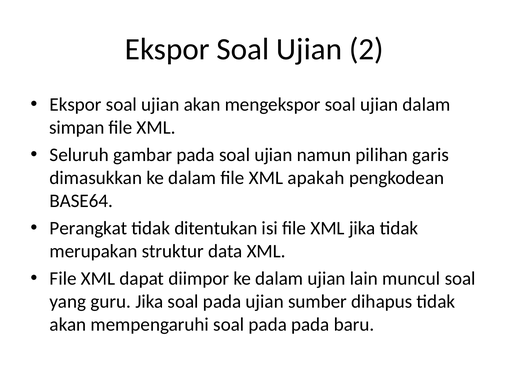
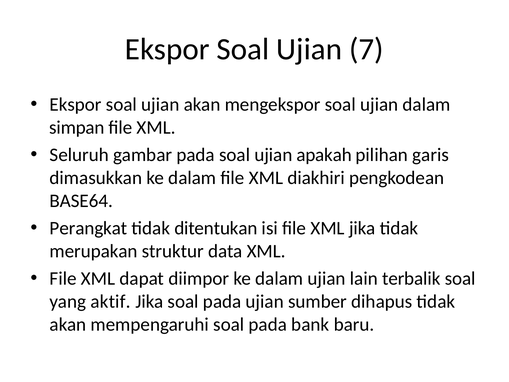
2: 2 -> 7
namun: namun -> apakah
apakah: apakah -> diakhiri
muncul: muncul -> terbalik
guru: guru -> aktif
pada pada: pada -> bank
